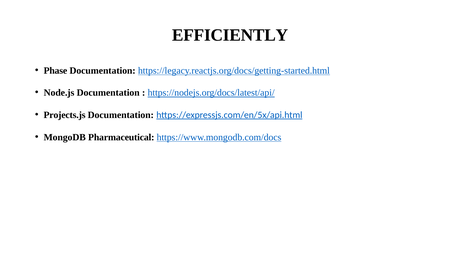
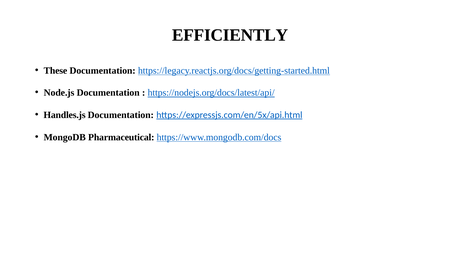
Phase: Phase -> These
Projects.js: Projects.js -> Handles.js
